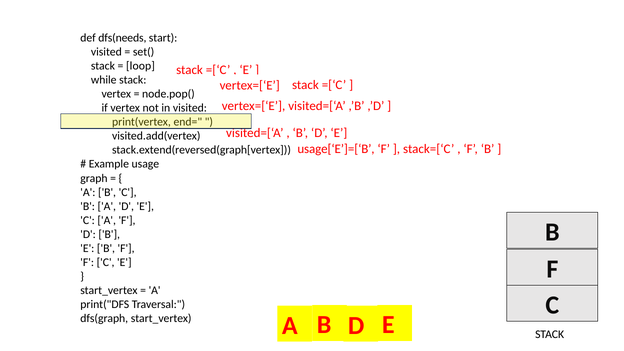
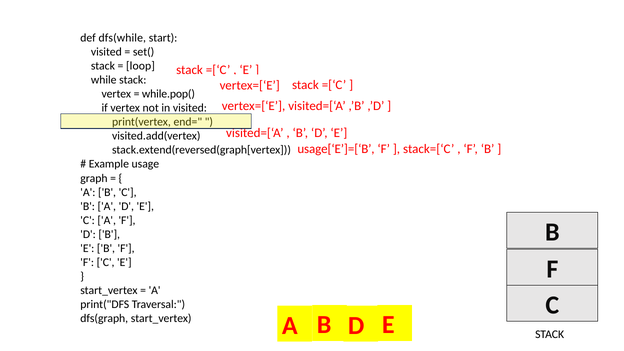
dfs(needs: dfs(needs -> dfs(while
node.pop(: node.pop( -> while.pop(
